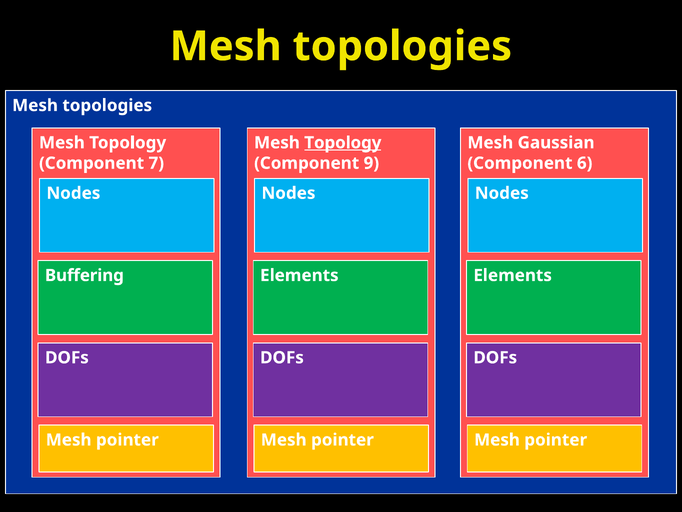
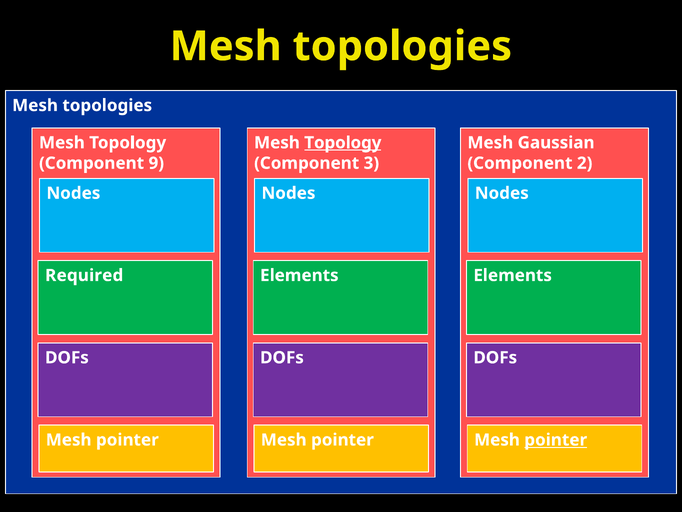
7: 7 -> 9
9: 9 -> 3
6: 6 -> 2
Buffering: Buffering -> Required
pointer at (556, 440) underline: none -> present
